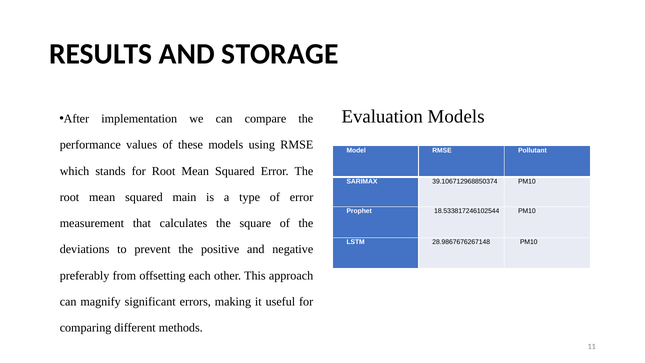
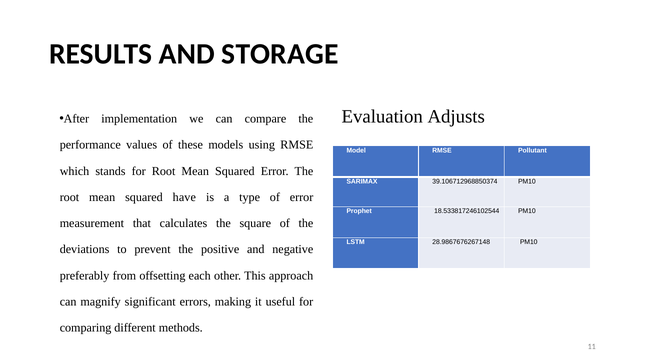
Evaluation Models: Models -> Adjusts
main: main -> have
